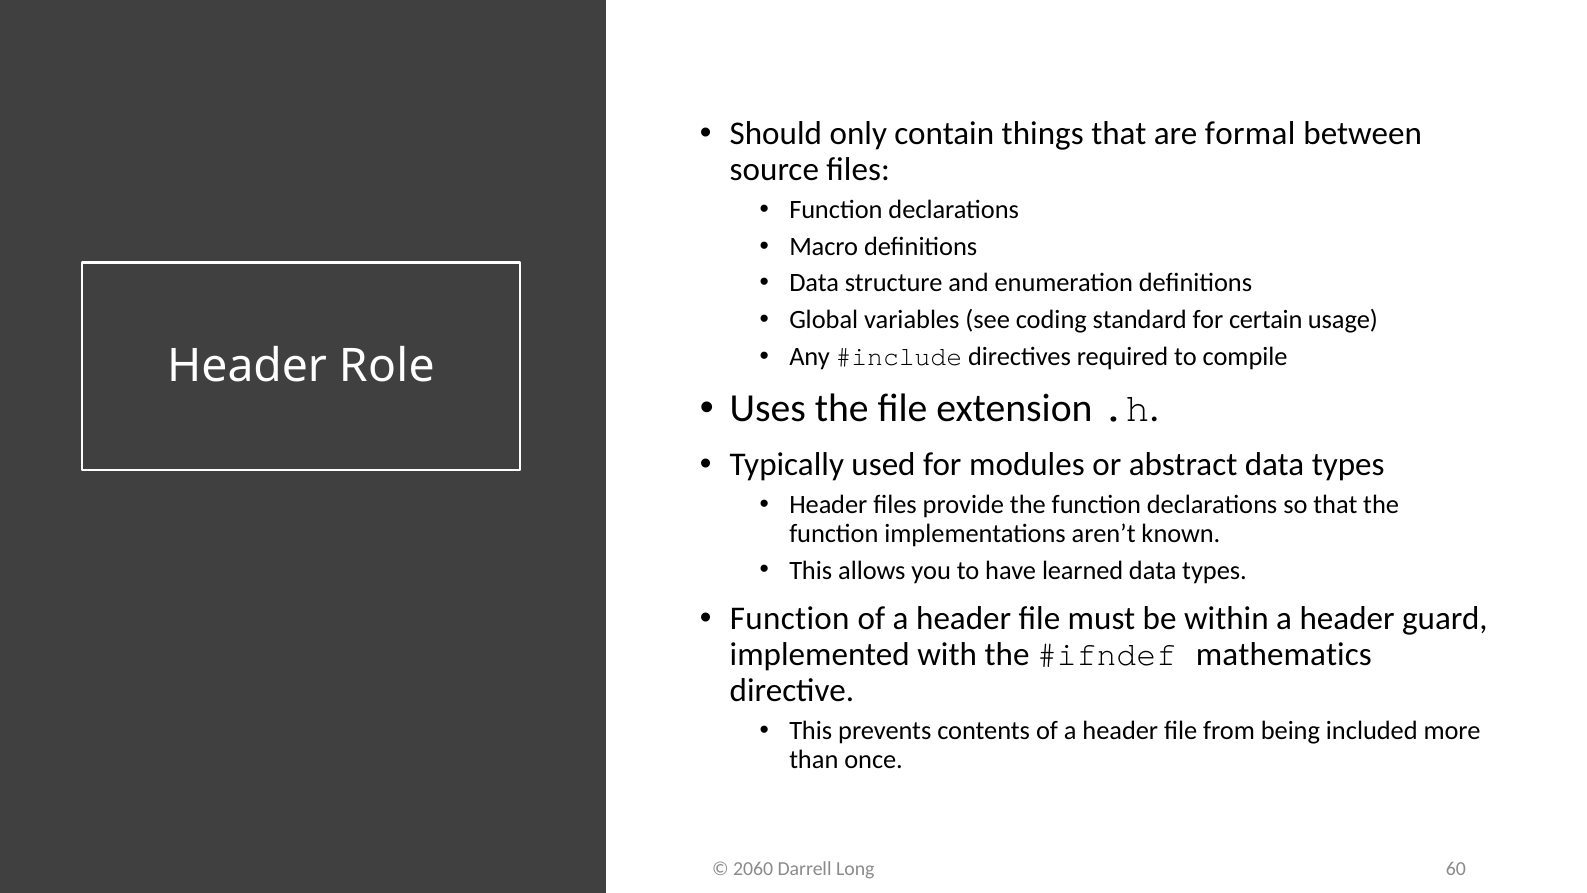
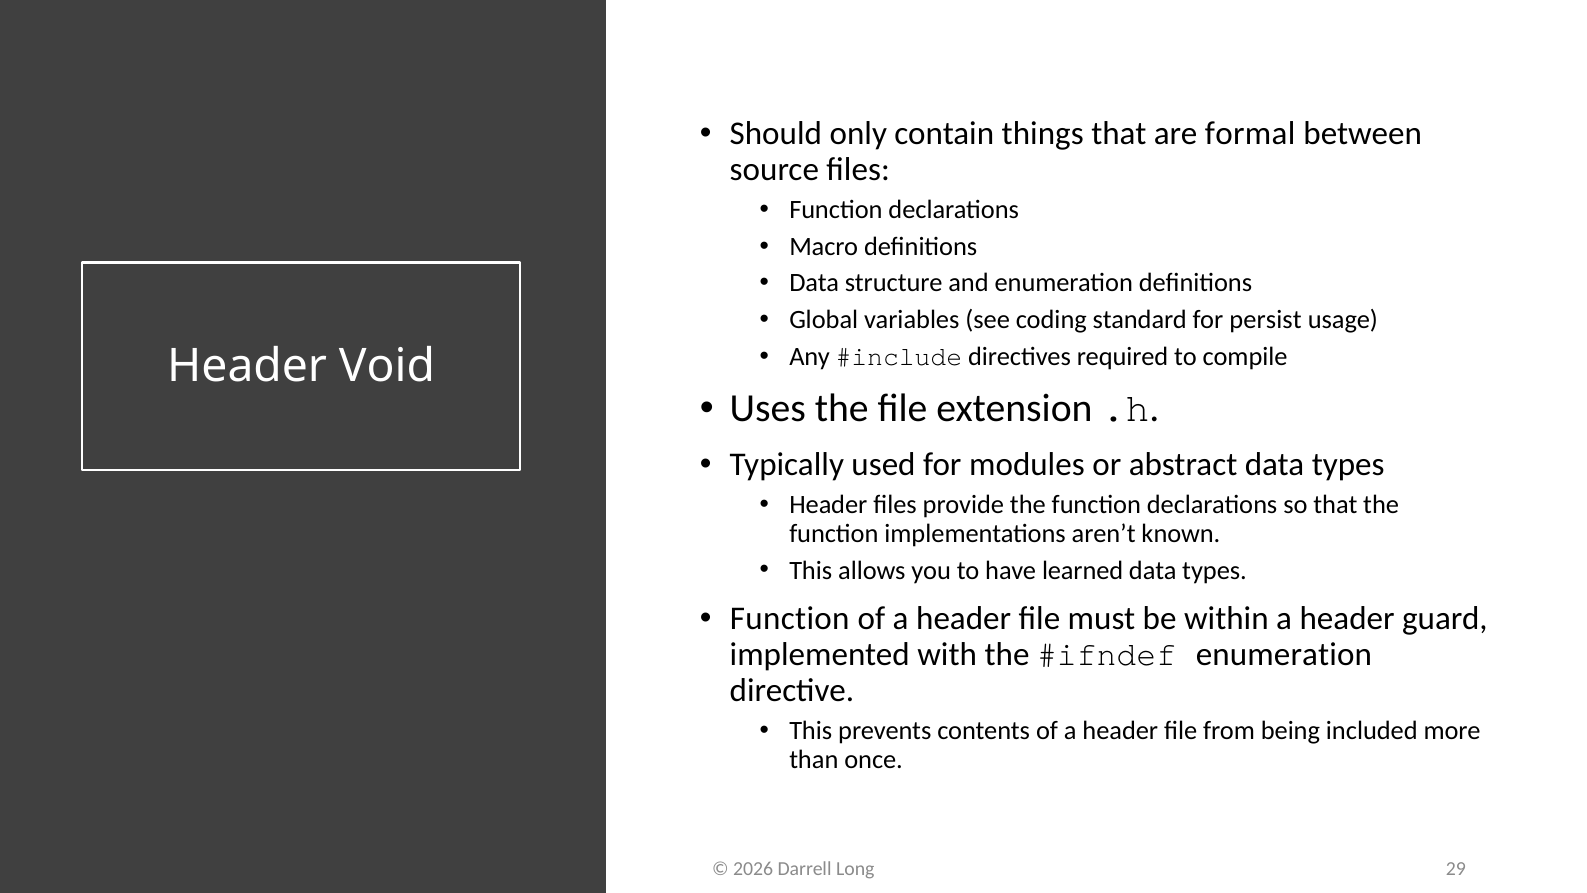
certain: certain -> persist
Role: Role -> Void
mathematics at (1284, 655): mathematics -> enumeration
2060 at (753, 869): 2060 -> 2026
60: 60 -> 29
